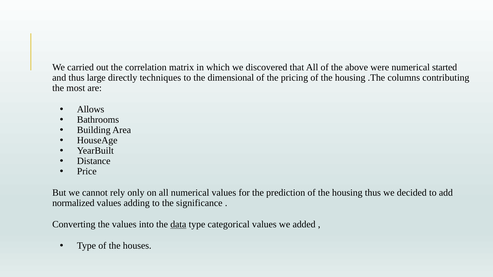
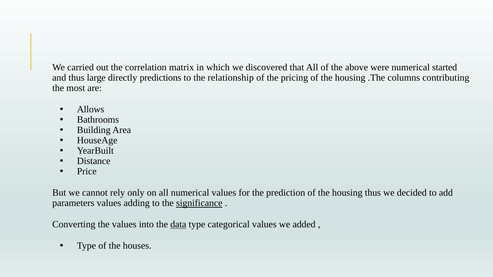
techniques: techniques -> predictions
dimensional: dimensional -> relationship
normalized: normalized -> parameters
significance underline: none -> present
